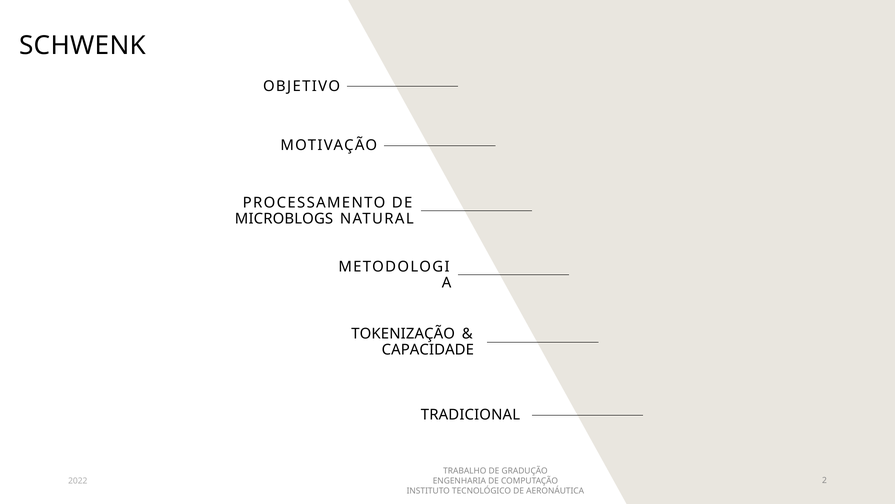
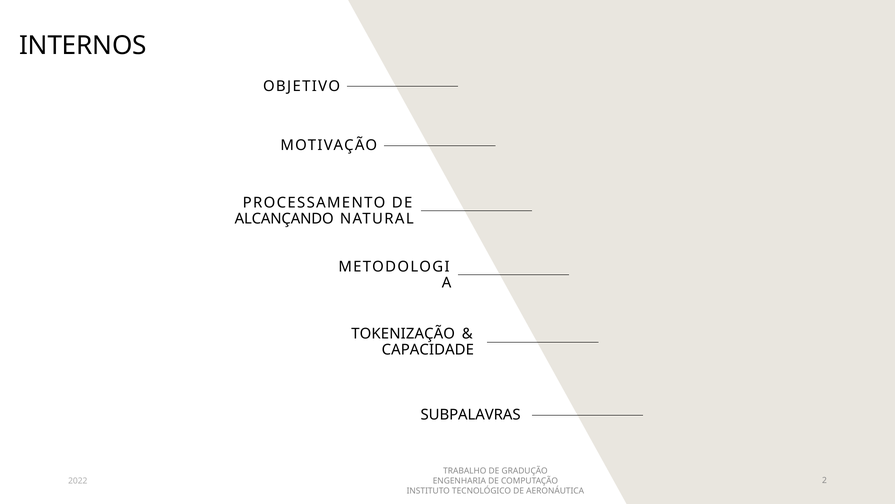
SCHWENK: SCHWENK -> INTERNOS
MICROBLOGS: MICROBLOGS -> ALCANÇANDO
TRADICIONAL: TRADICIONAL -> SUBPALAVRAS
